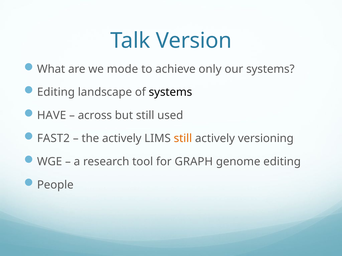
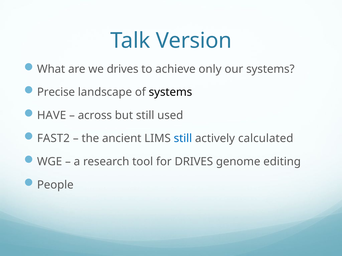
we mode: mode -> drives
Editing at (56, 92): Editing -> Precise
the actively: actively -> ancient
still at (183, 139) colour: orange -> blue
versioning: versioning -> calculated
for GRAPH: GRAPH -> DRIVES
